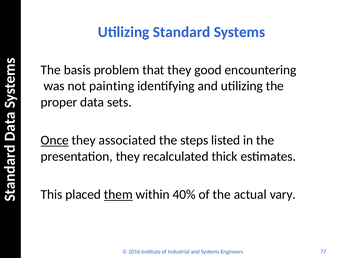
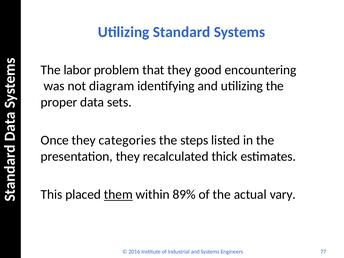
basis: basis -> labor
painting: painting -> diagram
Once underline: present -> none
associated: associated -> categories
40%: 40% -> 89%
